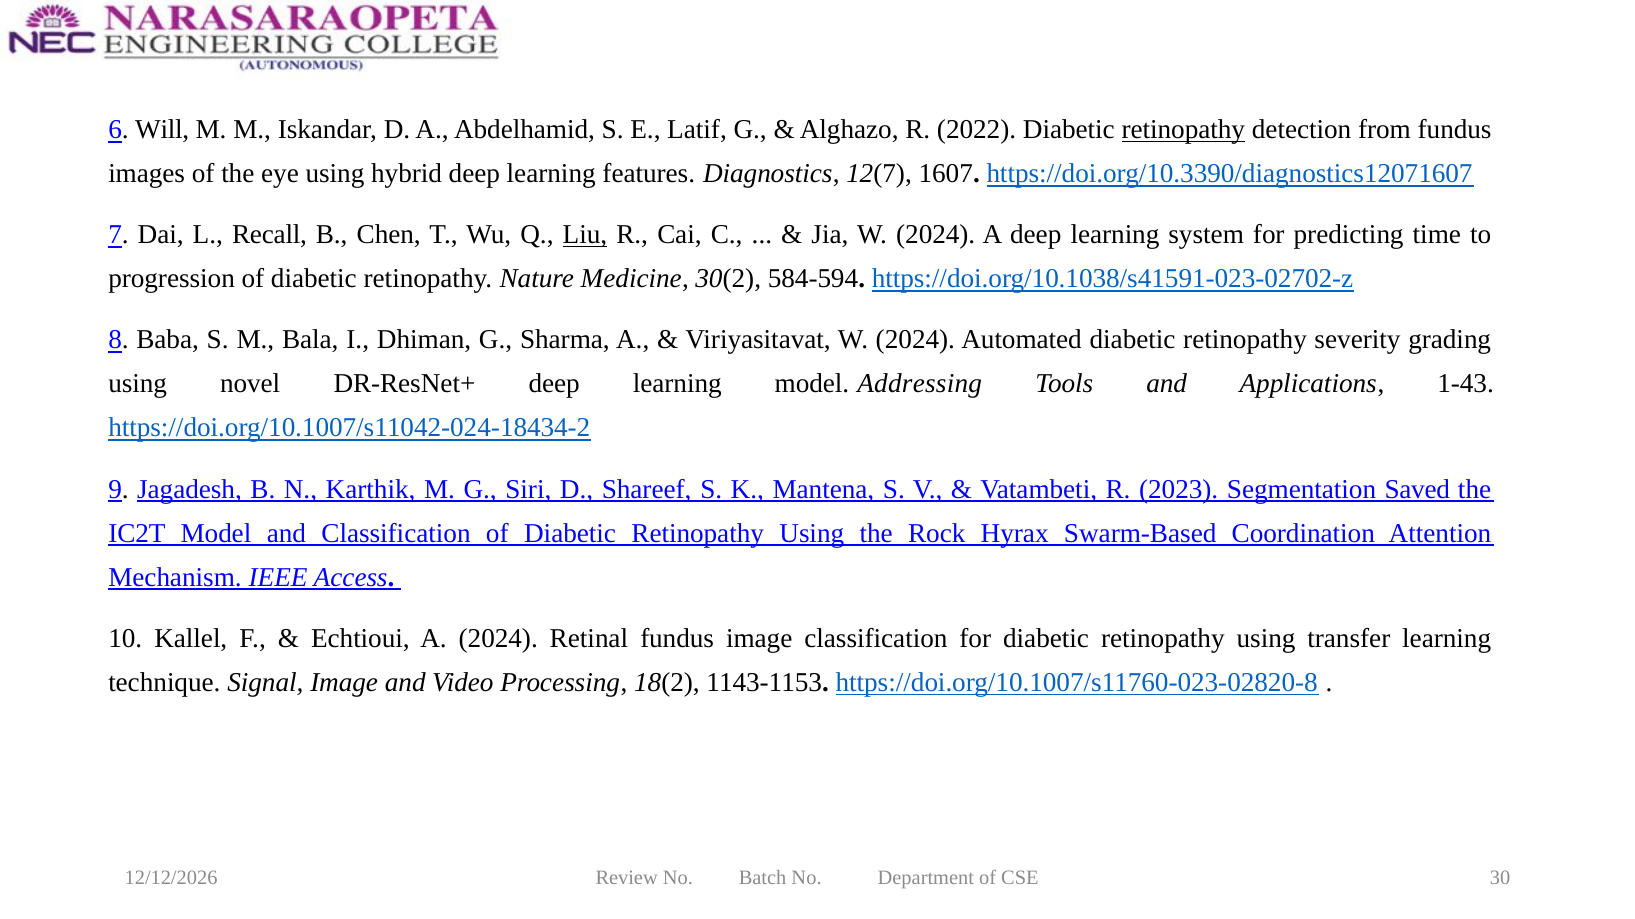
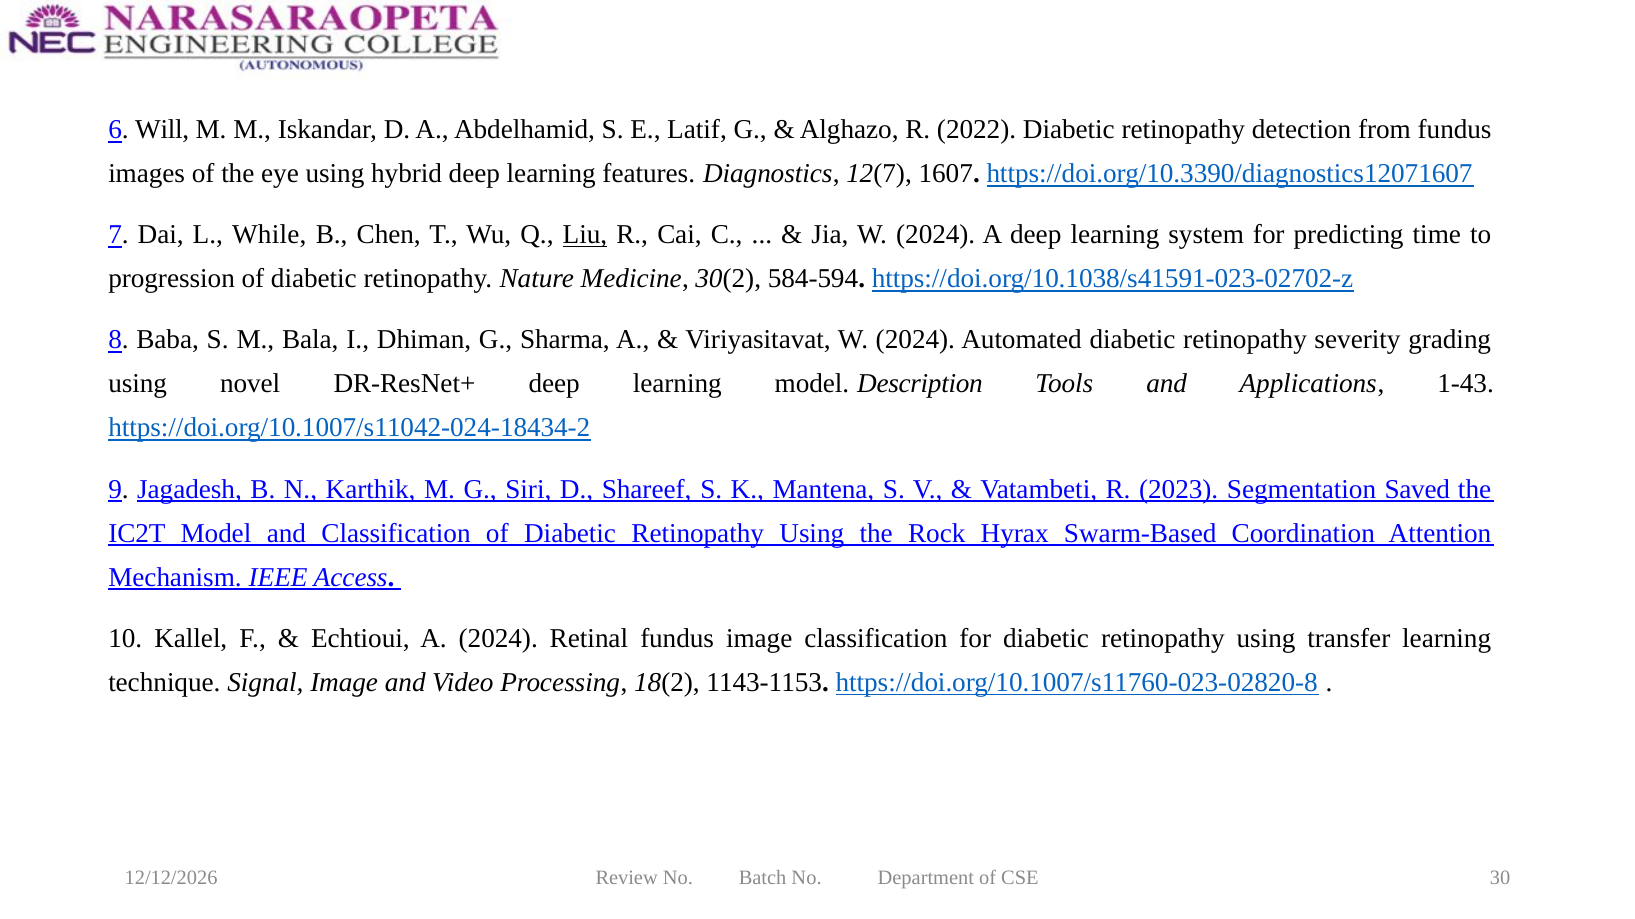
retinopathy at (1183, 130) underline: present -> none
Recall: Recall -> While
Addressing: Addressing -> Description
